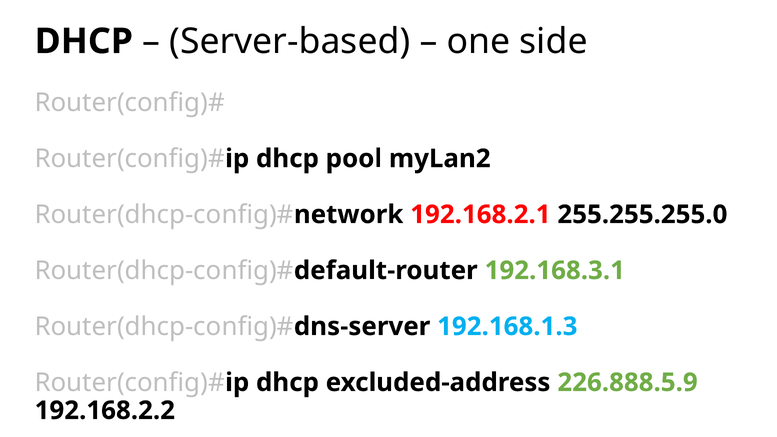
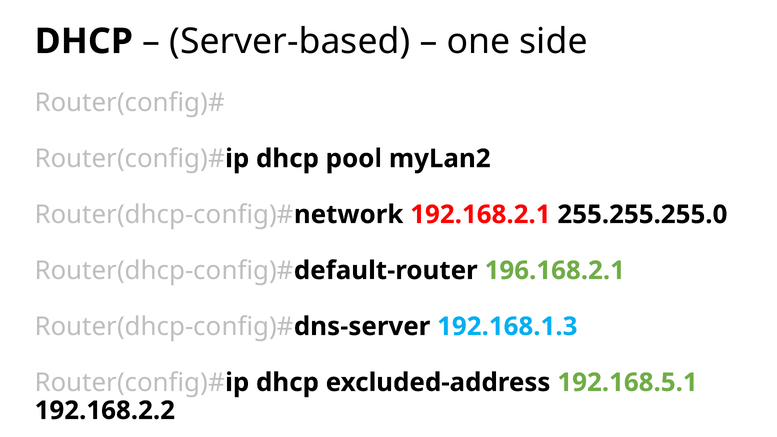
192.168.3.1: 192.168.3.1 -> 196.168.2.1
226.888.5.9: 226.888.5.9 -> 192.168.5.1
